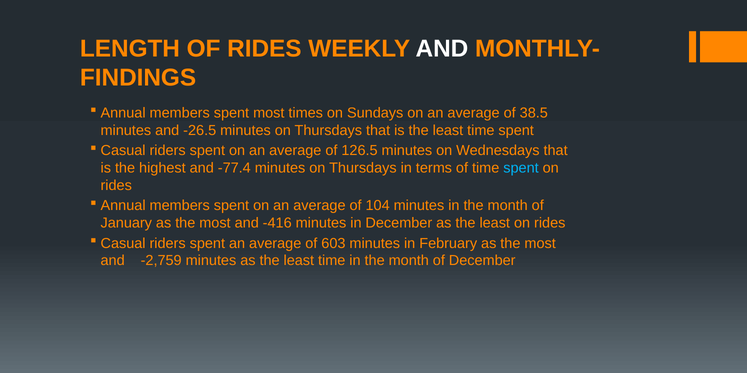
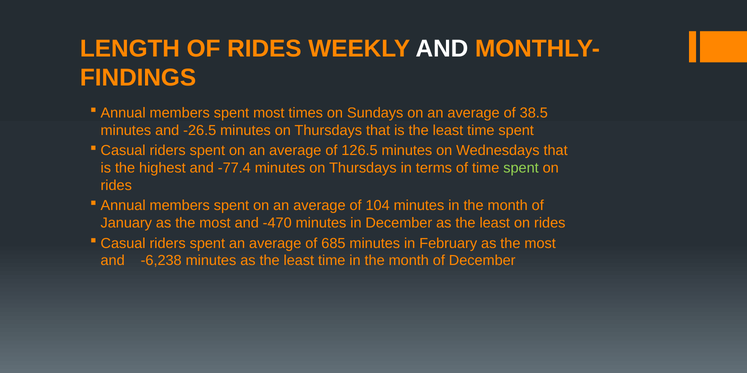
spent at (521, 168) colour: light blue -> light green
-416: -416 -> -470
603: 603 -> 685
-2,759: -2,759 -> -6,238
